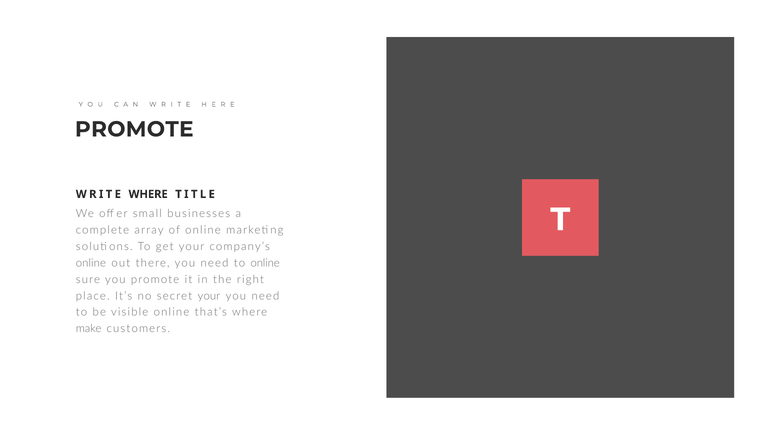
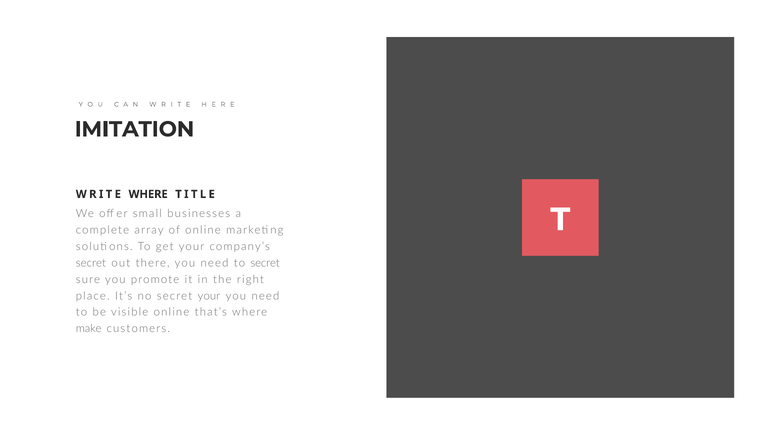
PROMOTE at (134, 129): PROMOTE -> IMITATION
online at (91, 263): online -> secret
to online: online -> secret
